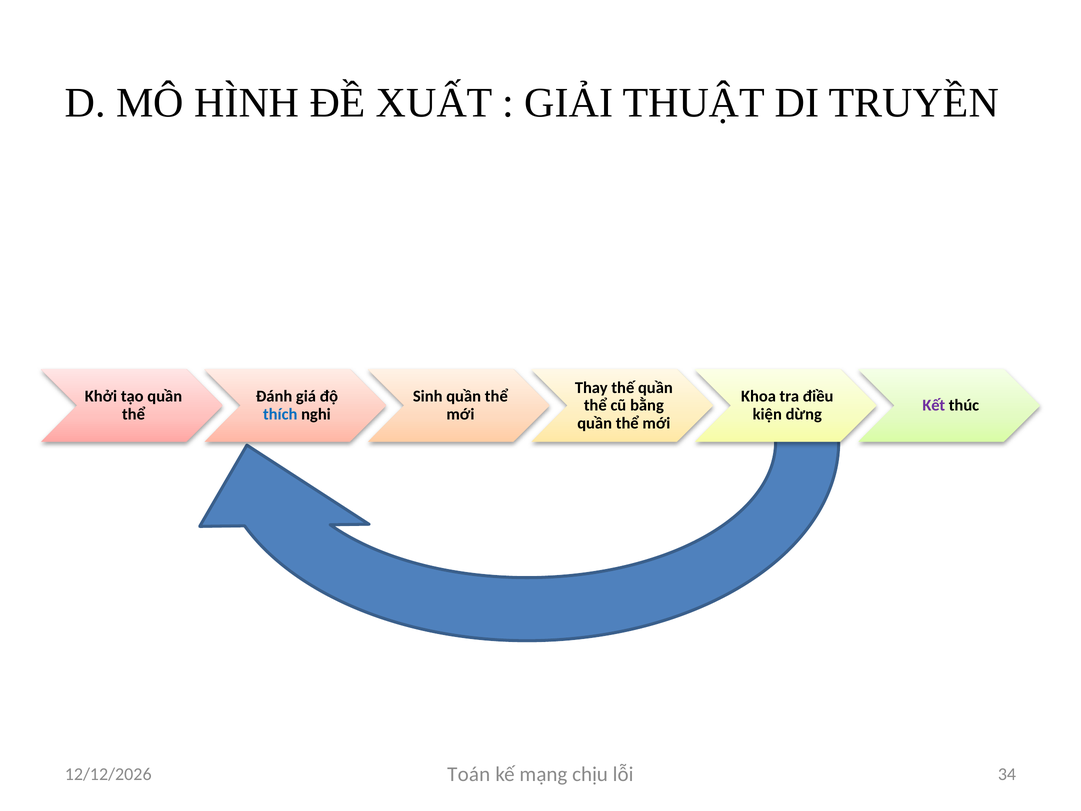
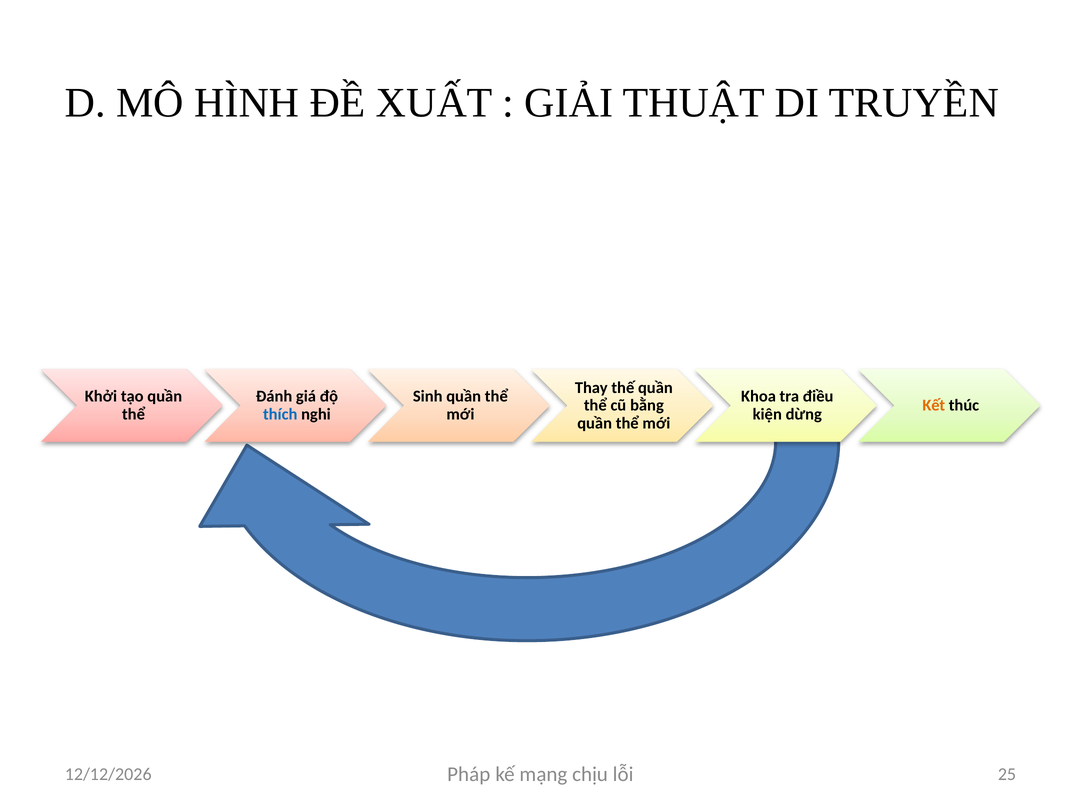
Kết colour: purple -> orange
Toán: Toán -> Pháp
34: 34 -> 25
